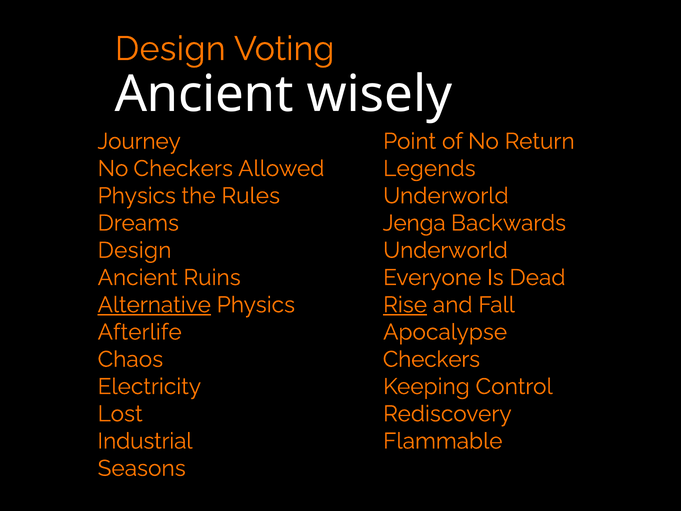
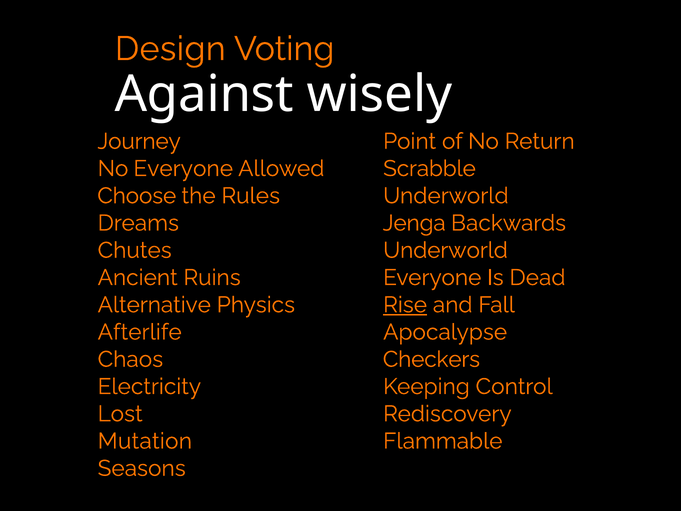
Ancient at (204, 94): Ancient -> Against
No Checkers: Checkers -> Everyone
Legends: Legends -> Scrabble
Physics at (137, 196): Physics -> Choose
Design at (135, 250): Design -> Chutes
Alternative underline: present -> none
Industrial: Industrial -> Mutation
